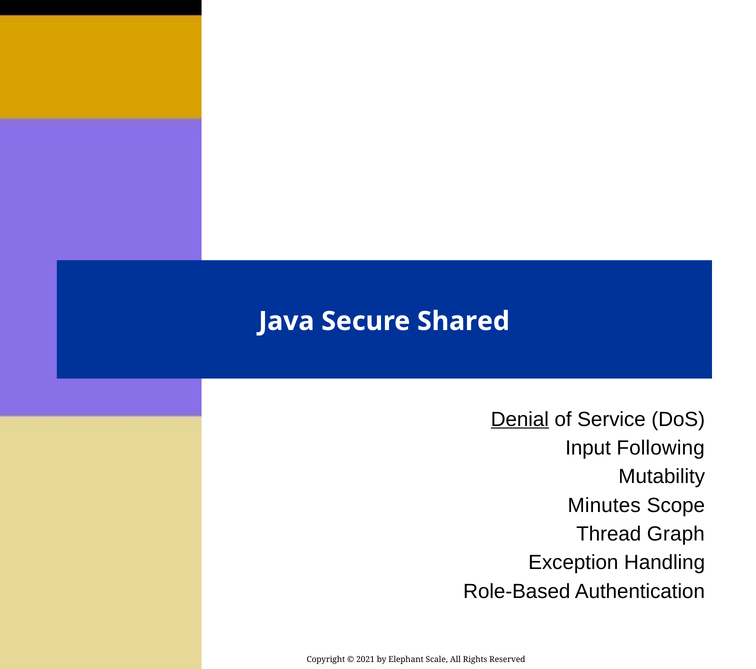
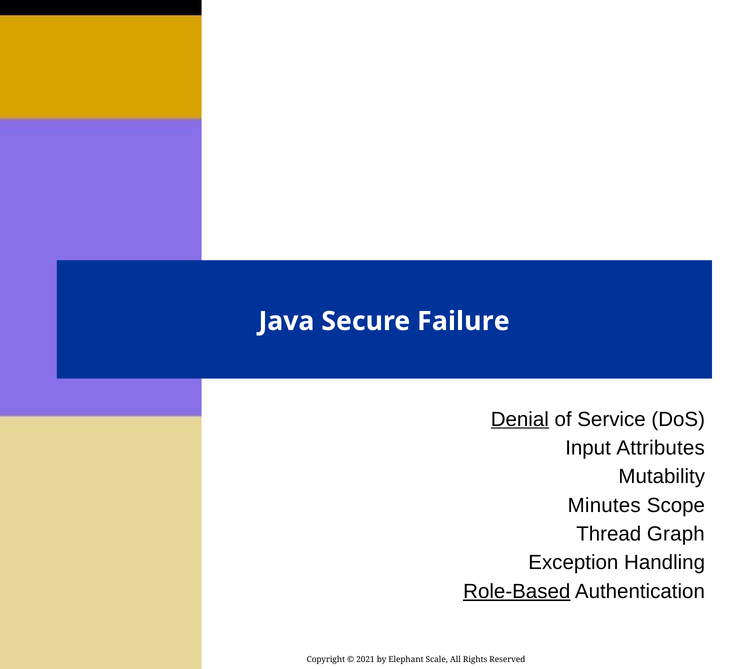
Shared: Shared -> Failure
Following: Following -> Attributes
Role-Based underline: none -> present
